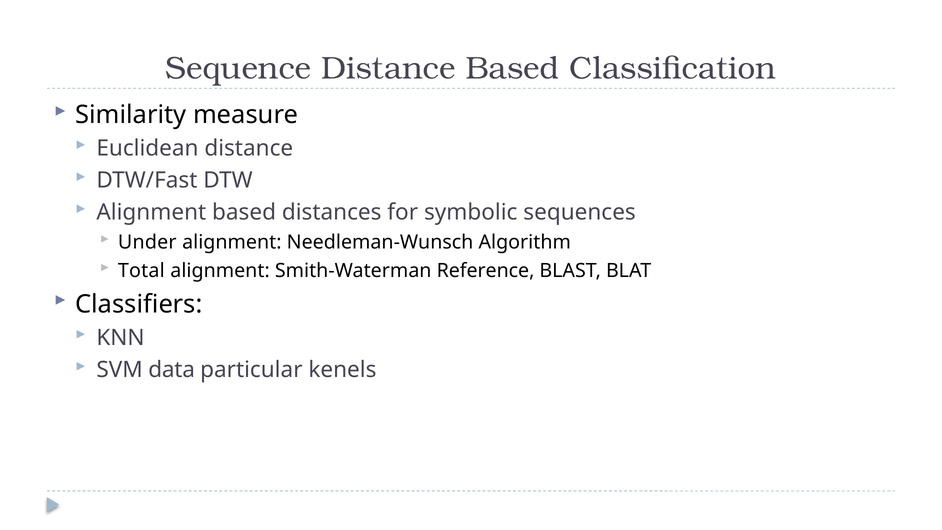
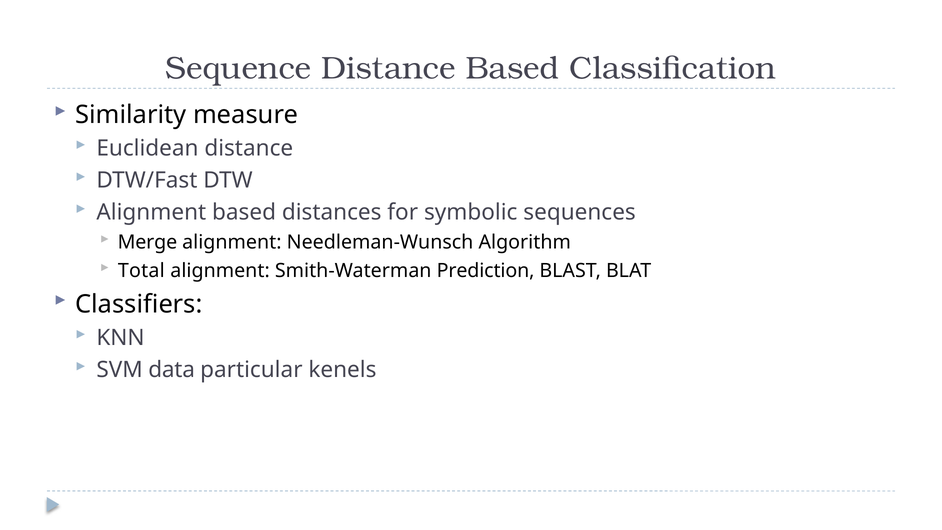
Under: Under -> Merge
Reference: Reference -> Prediction
